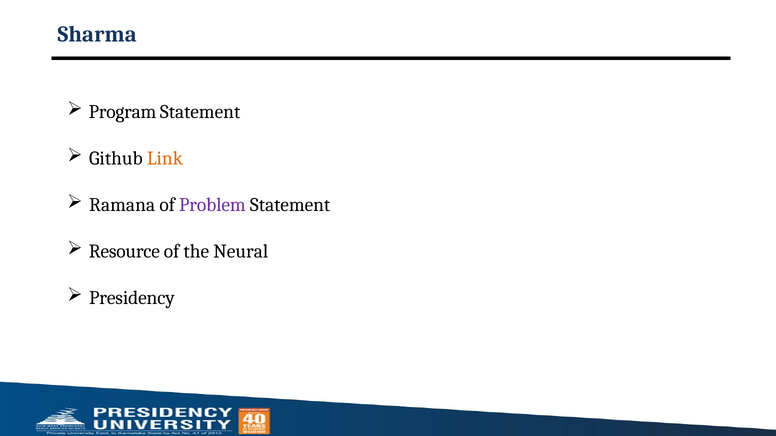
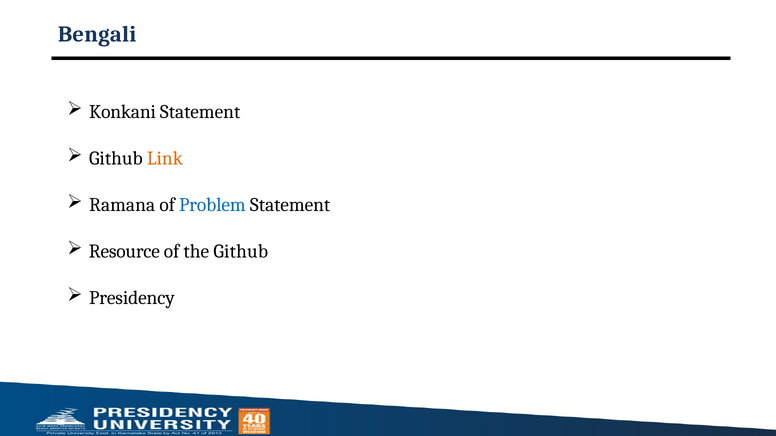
Sharma: Sharma -> Bengali
Program: Program -> Konkani
Problem colour: purple -> blue
the Neural: Neural -> Github
